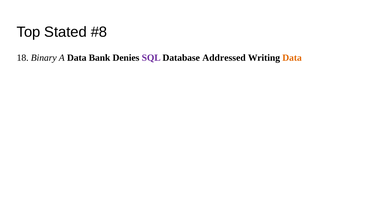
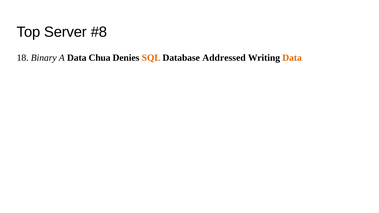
Stated: Stated -> Server
Bank: Bank -> Chua
SQL colour: purple -> orange
